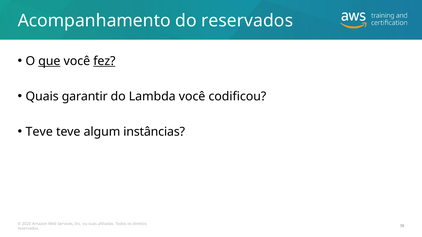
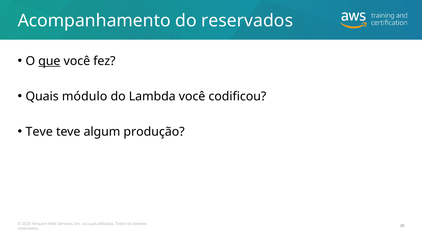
fez underline: present -> none
garantir: garantir -> módulo
instâncias: instâncias -> produção
